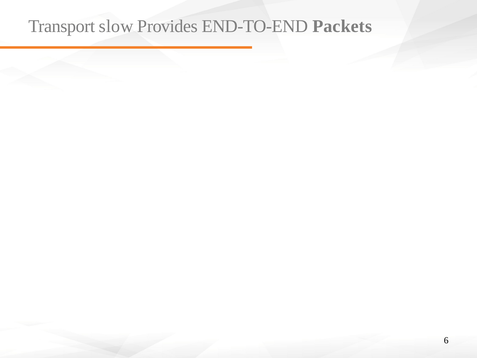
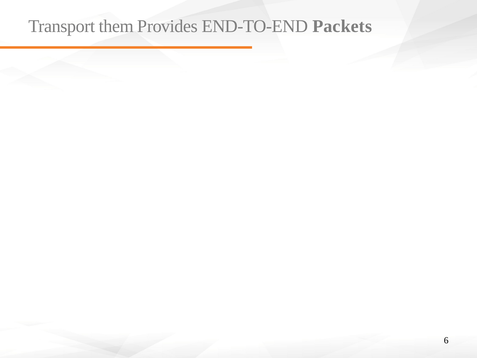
slow: slow -> them
